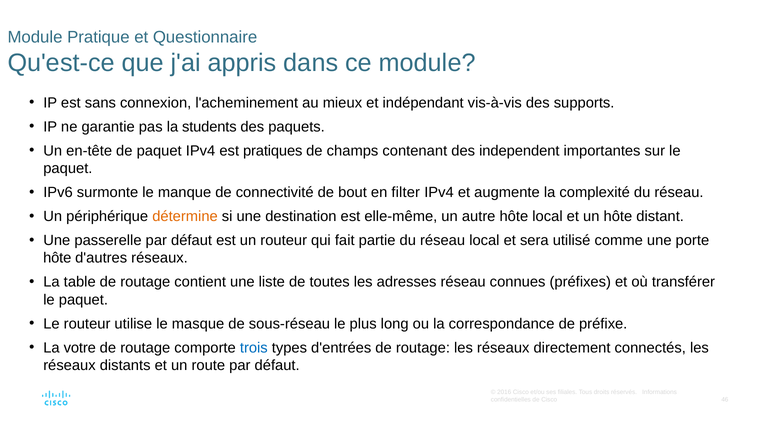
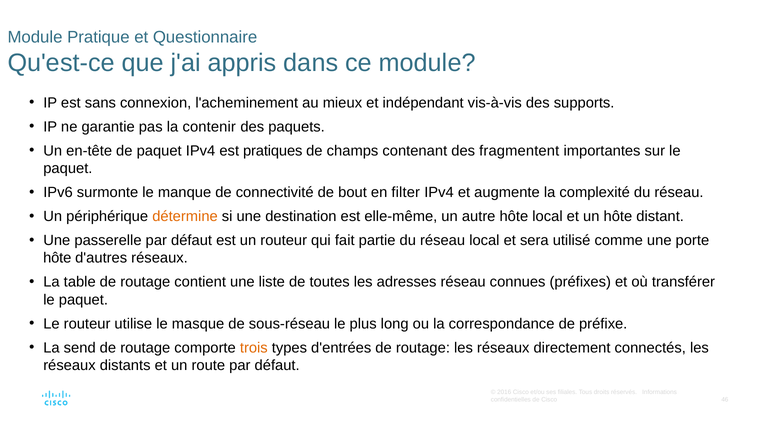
students: students -> contenir
independent: independent -> fragmentent
votre: votre -> send
trois colour: blue -> orange
